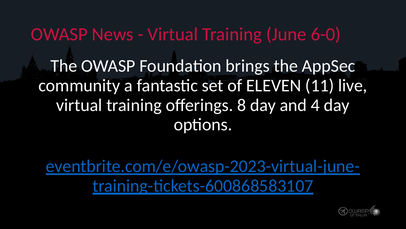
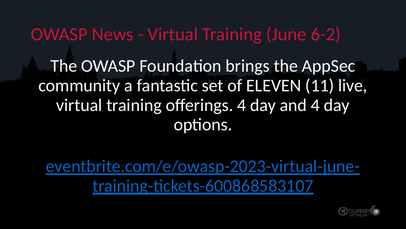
6-0: 6-0 -> 6-2
offerings 8: 8 -> 4
